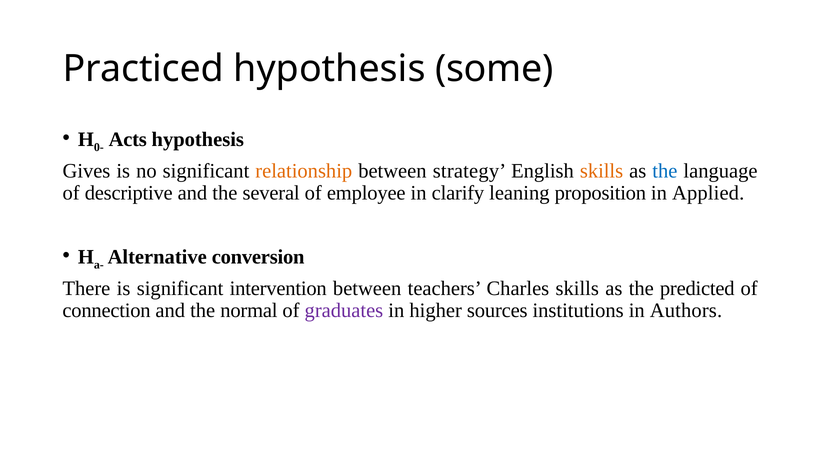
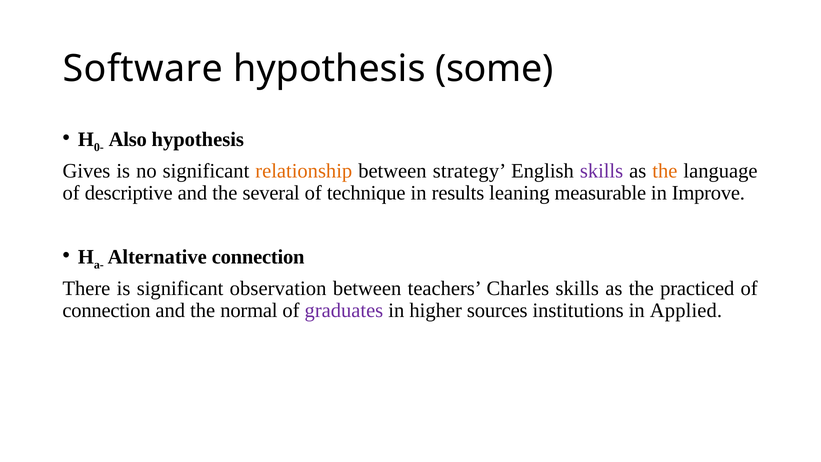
Practiced: Practiced -> Software
Acts: Acts -> Also
skills at (602, 171) colour: orange -> purple
the at (665, 171) colour: blue -> orange
employee: employee -> technique
clarify: clarify -> results
proposition: proposition -> measurable
Applied: Applied -> Improve
Alternative conversion: conversion -> connection
intervention: intervention -> observation
predicted: predicted -> practiced
Authors: Authors -> Applied
